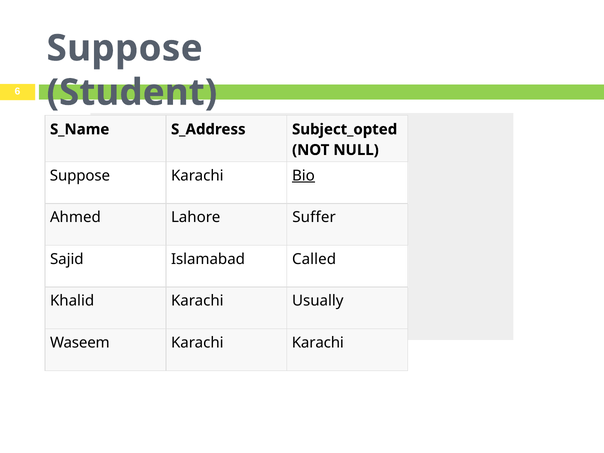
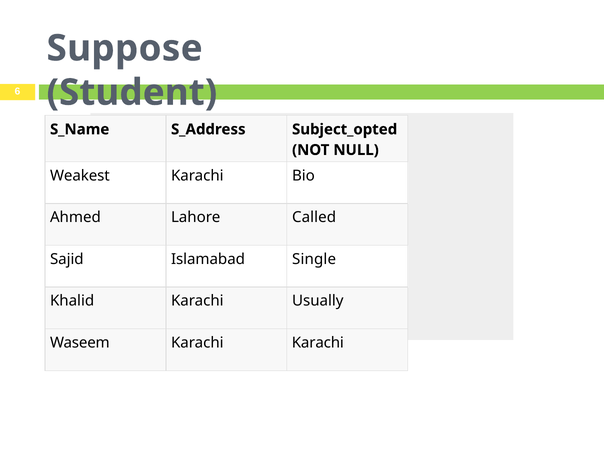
Suppose at (80, 176): Suppose -> Weakest
Bio underline: present -> none
Suffer: Suffer -> Called
Called: Called -> Single
